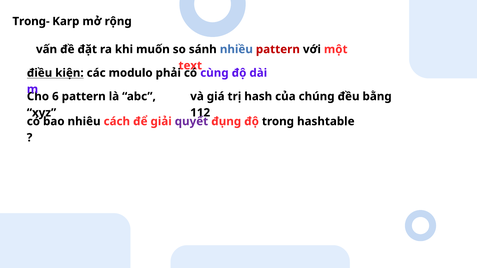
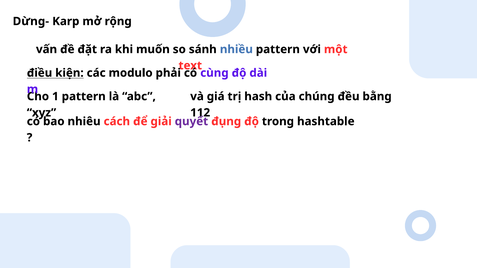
Trong-: Trong- -> Dừng-
pattern at (278, 49) colour: red -> black
6: 6 -> 1
